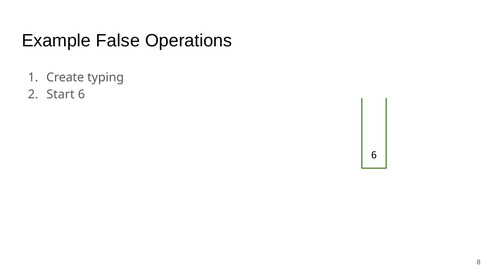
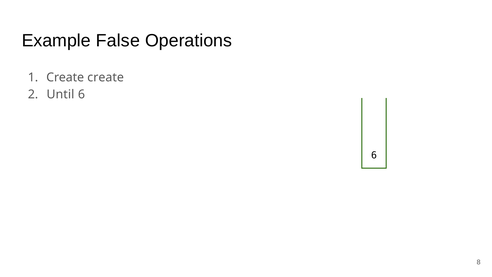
Create typing: typing -> create
Start: Start -> Until
